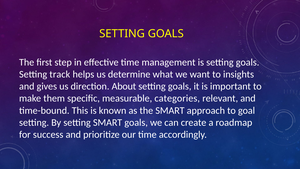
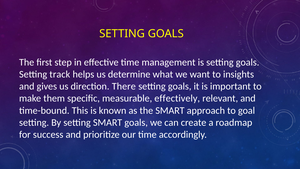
About: About -> There
categories: categories -> effectively
